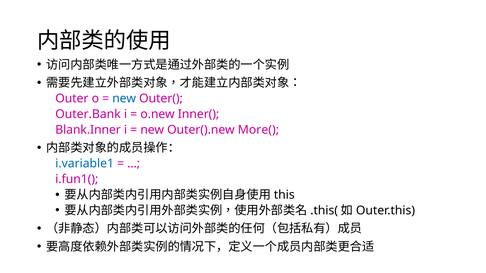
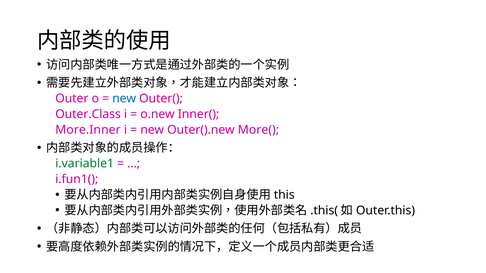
Outer.Bank: Outer.Bank -> Outer.Class
Blank.Inner: Blank.Inner -> More.Inner
i.variable1 colour: blue -> green
